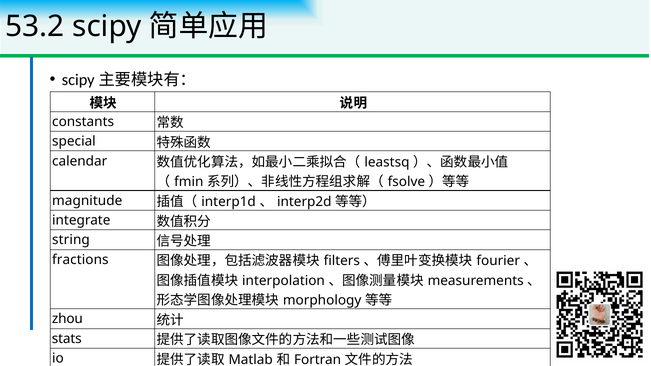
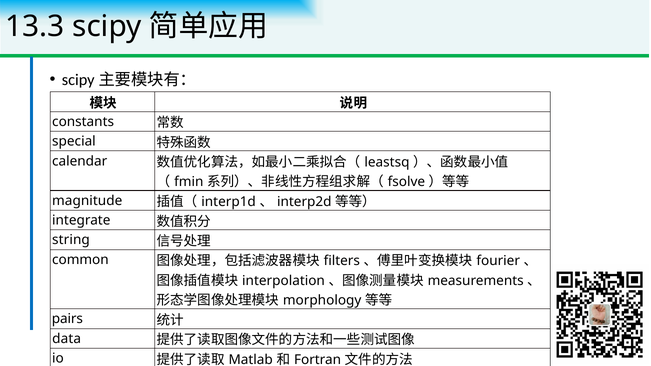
53.2: 53.2 -> 13.3
fractions: fractions -> common
zhou: zhou -> pairs
stats: stats -> data
